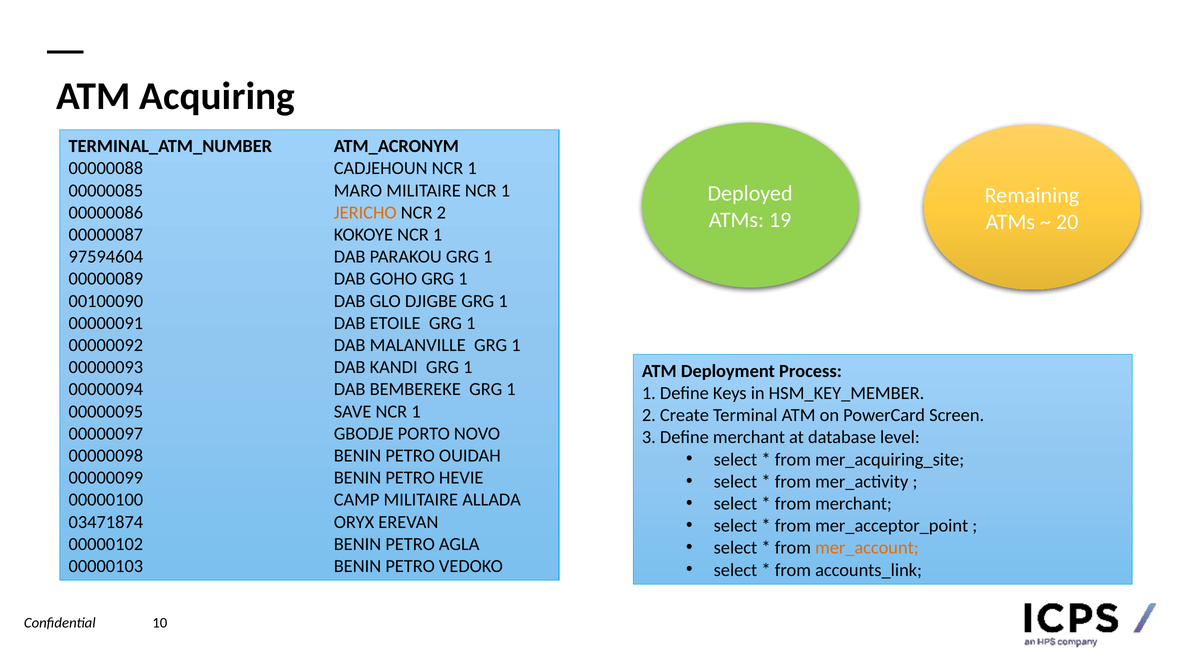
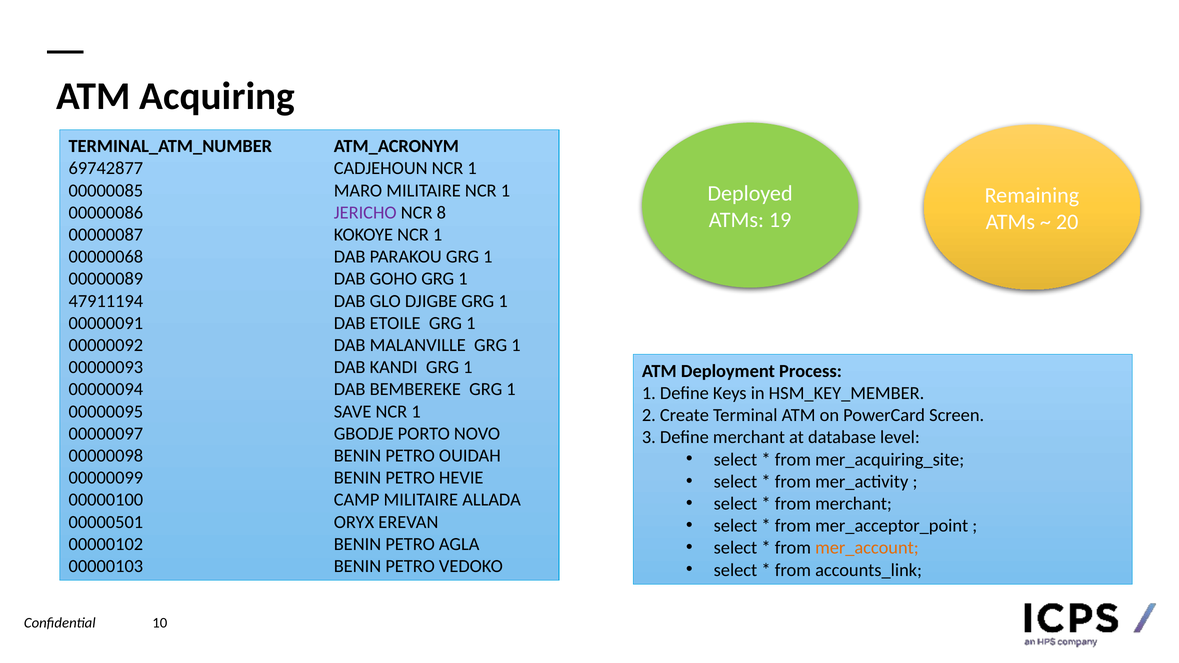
00000088: 00000088 -> 69742877
JERICHO colour: orange -> purple
NCR 2: 2 -> 8
97594604: 97594604 -> 00000068
00100090: 00100090 -> 47911194
03471874: 03471874 -> 00000501
